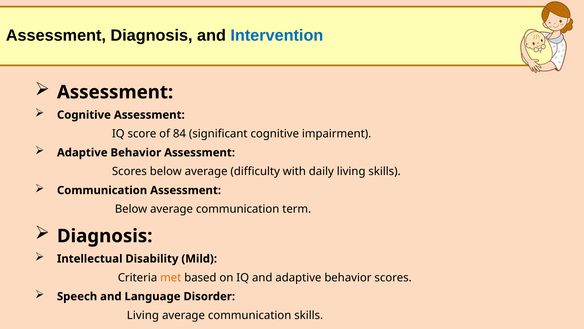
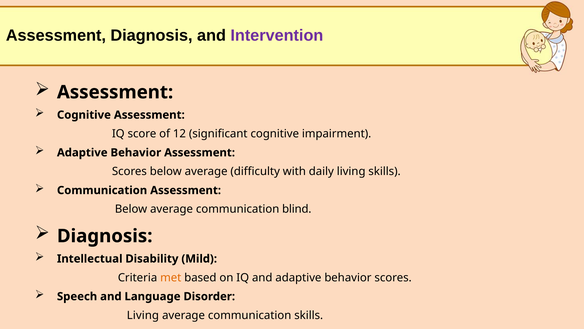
Intervention colour: blue -> purple
84: 84 -> 12
term: term -> blind
